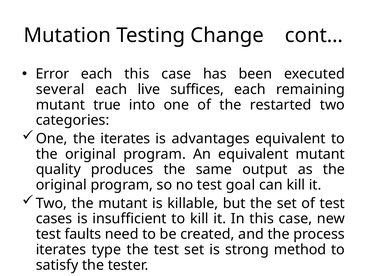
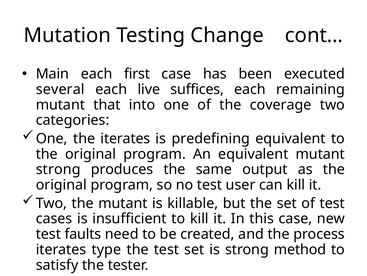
Error: Error -> Main
each this: this -> first
true: true -> that
restarted: restarted -> coverage
advantages: advantages -> predefining
quality at (58, 169): quality -> strong
goal: goal -> user
